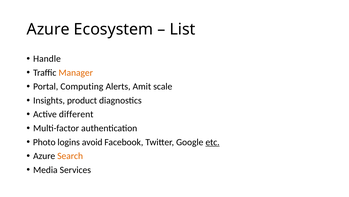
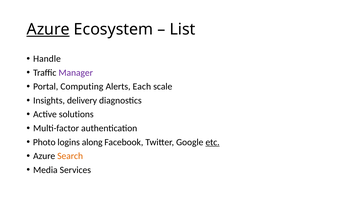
Azure at (48, 29) underline: none -> present
Manager colour: orange -> purple
Amit: Amit -> Each
product: product -> delivery
different: different -> solutions
avoid: avoid -> along
